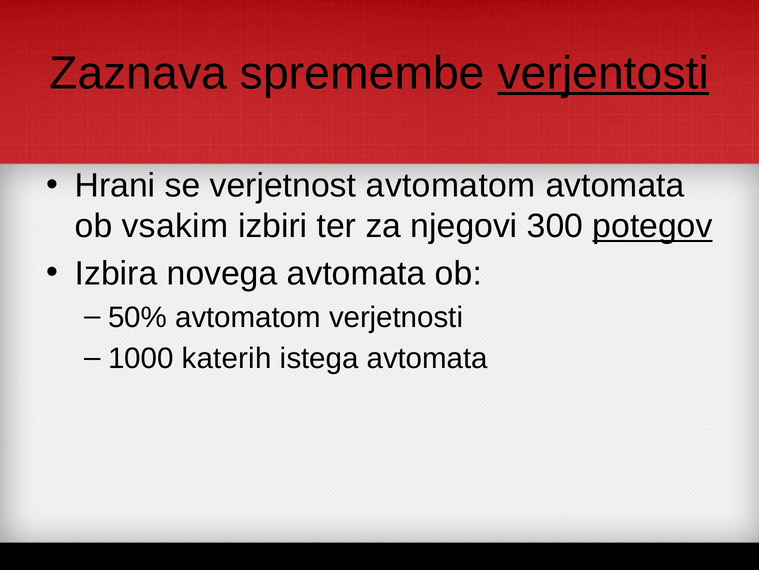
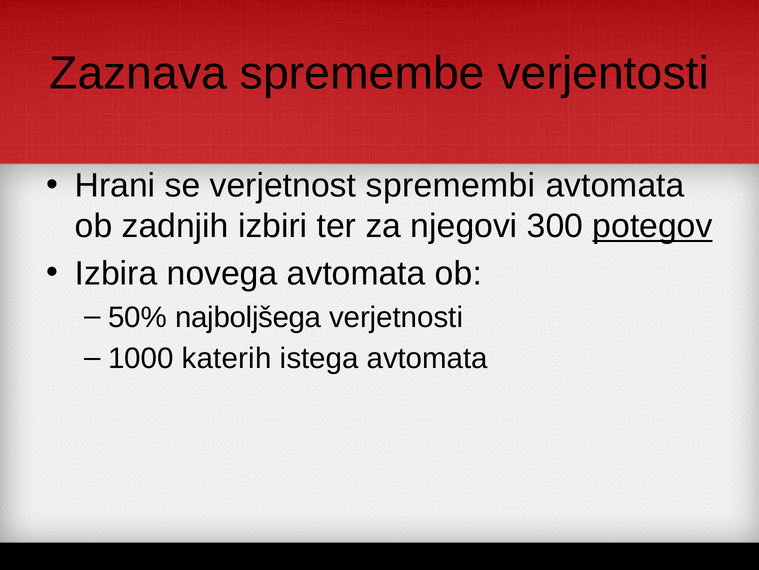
verjentosti underline: present -> none
verjetnost avtomatom: avtomatom -> spremembi
vsakim: vsakim -> zadnjih
avtomatom at (248, 317): avtomatom -> najboljšega
